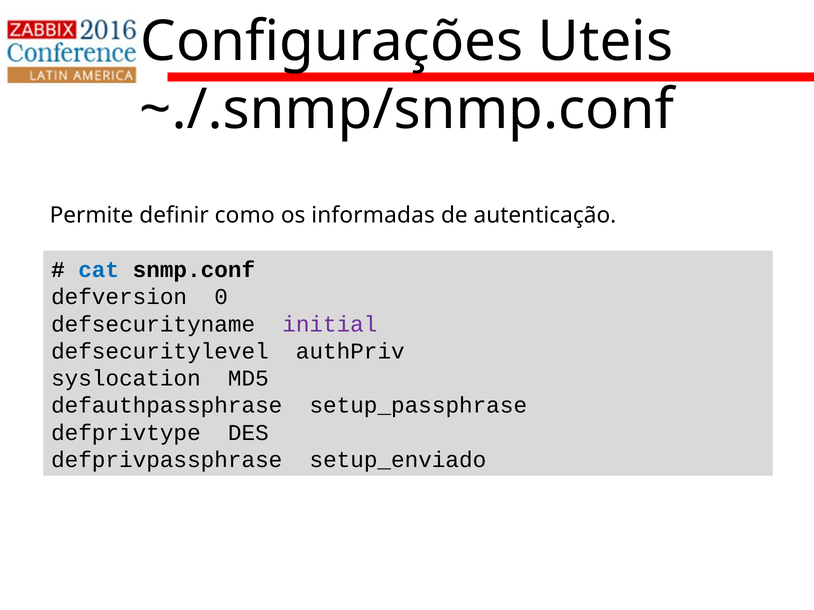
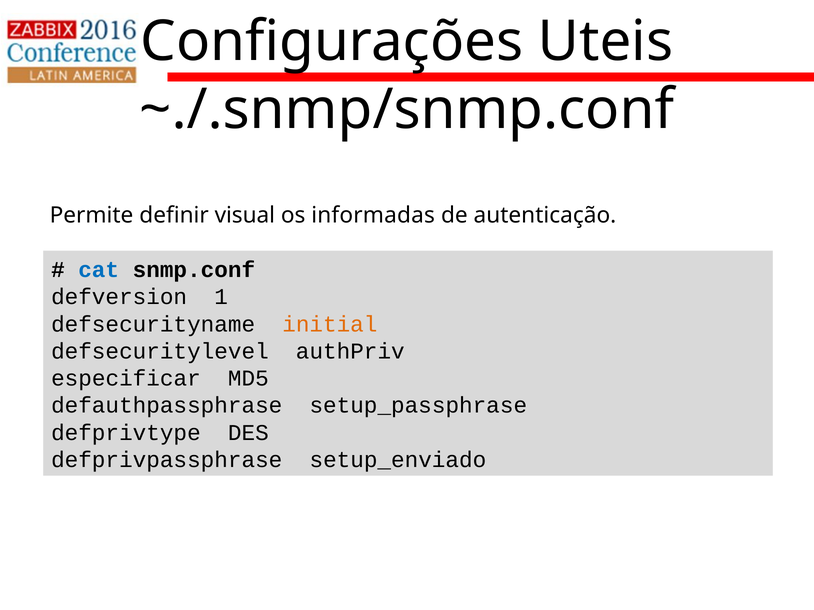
como: como -> visual
0: 0 -> 1
initial colour: purple -> orange
syslocation: syslocation -> especificar
